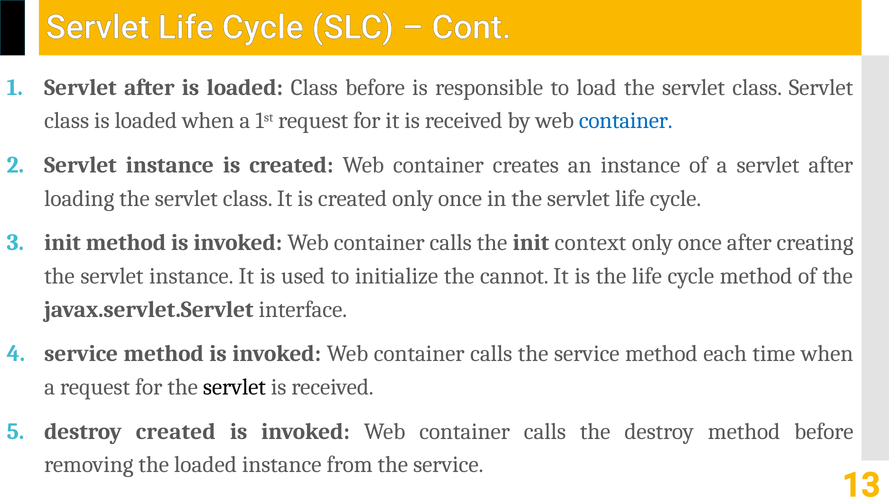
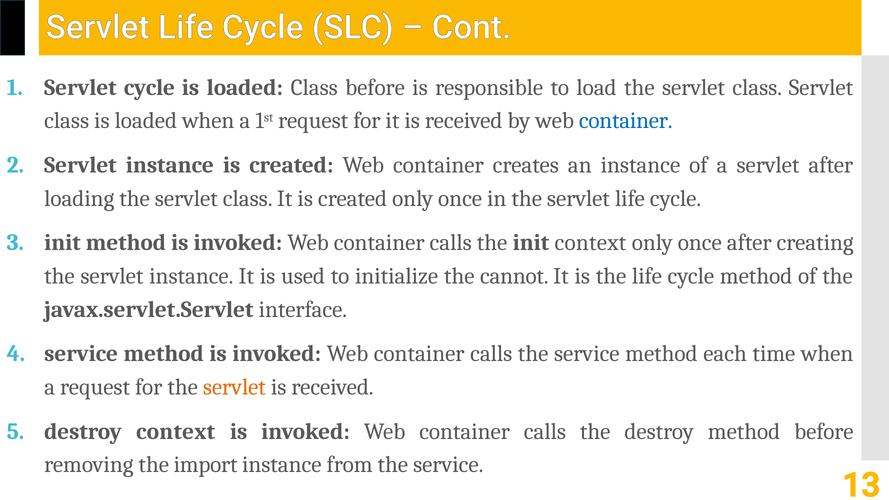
after at (149, 87): after -> cycle
servlet at (234, 387) colour: black -> orange
destroy created: created -> context
the loaded: loaded -> import
